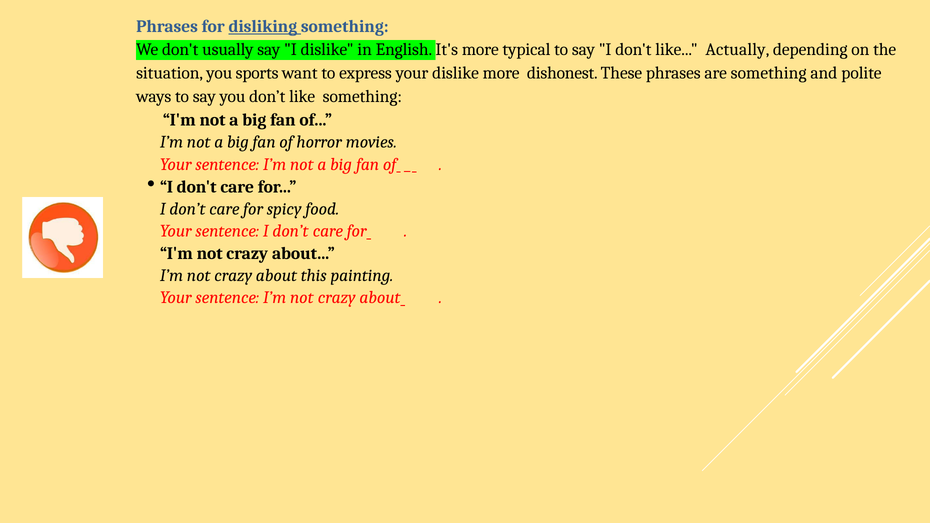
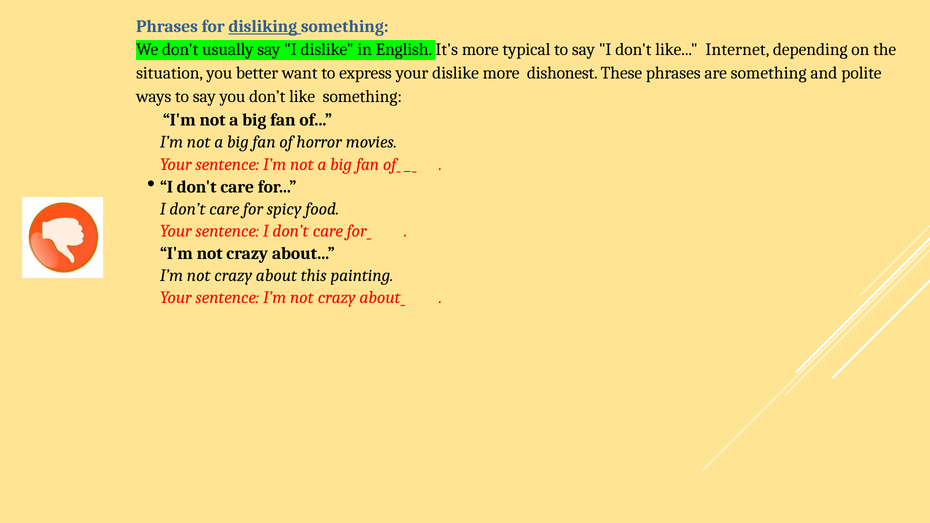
Actually: Actually -> Internet
sports: sports -> better
